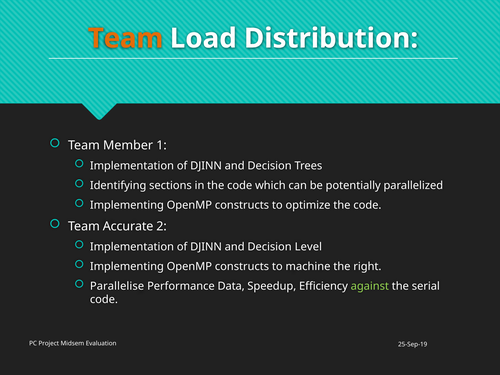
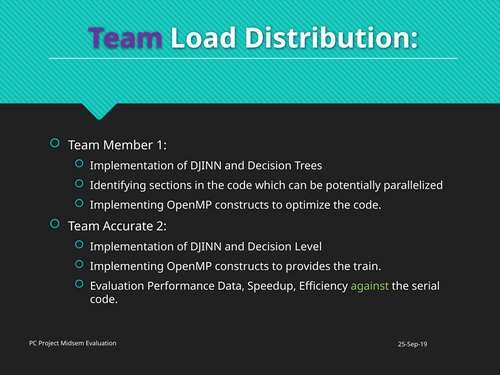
Team at (126, 38) colour: orange -> purple
machine: machine -> provides
right: right -> train
Parallelise at (117, 286): Parallelise -> Evaluation
